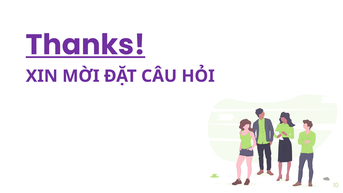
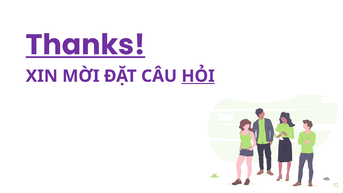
HỎI underline: none -> present
